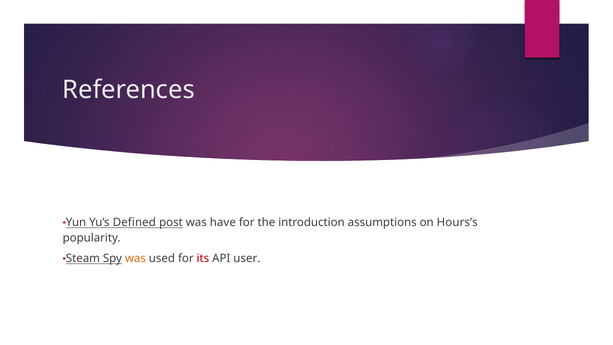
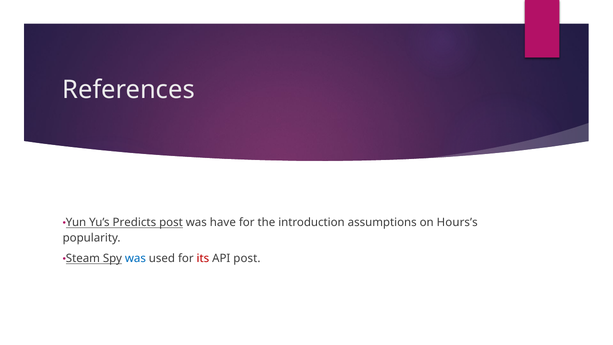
Defined: Defined -> Predicts
was at (135, 258) colour: orange -> blue
API user: user -> post
